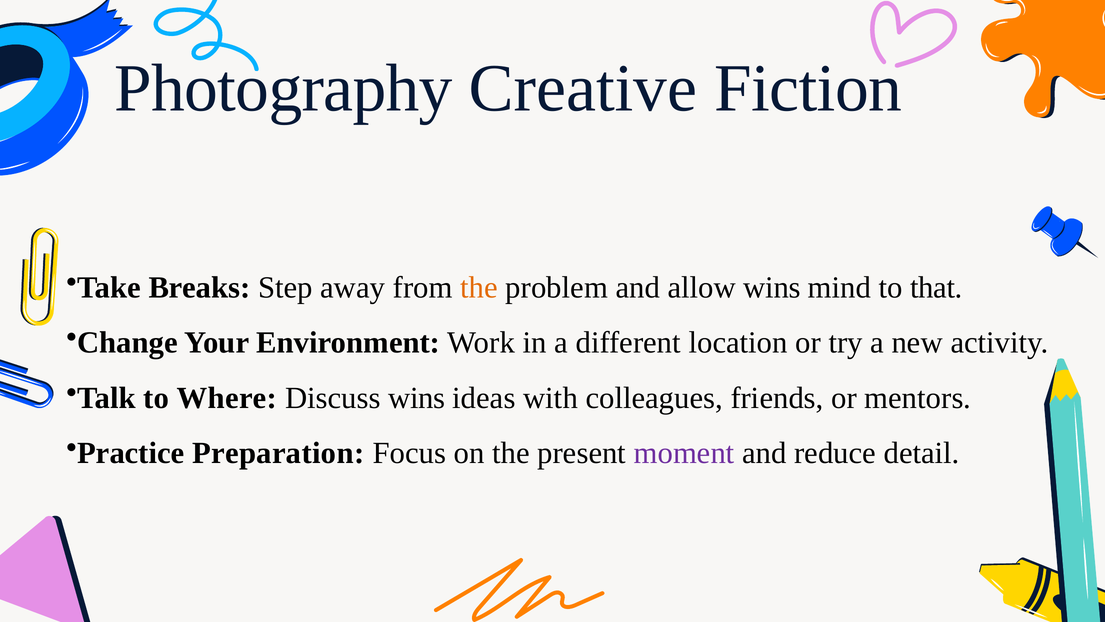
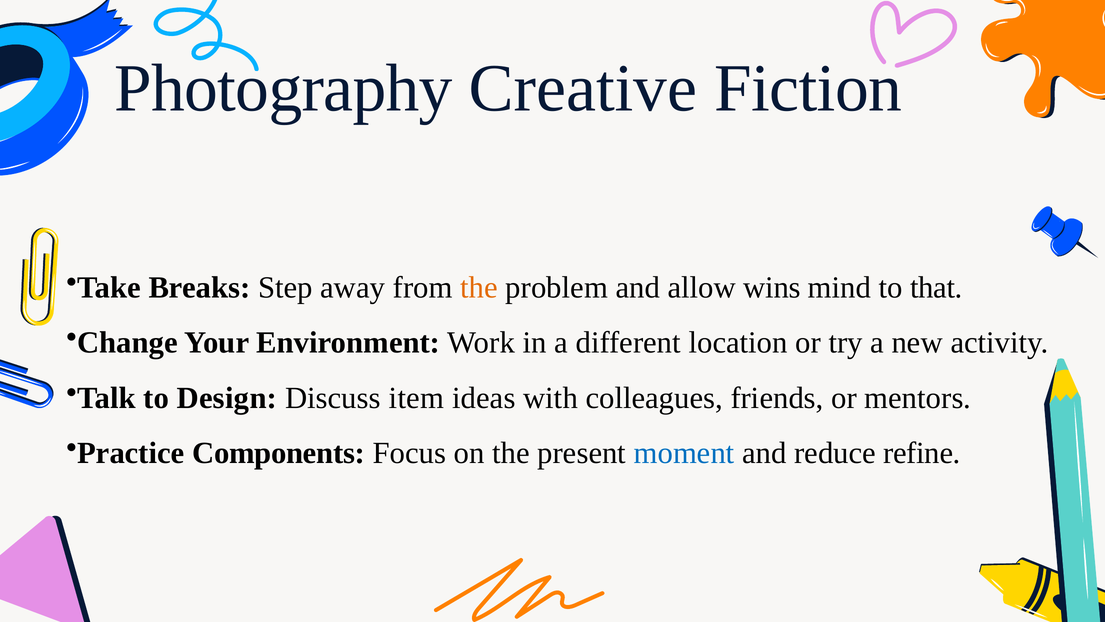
Where: Where -> Design
Discuss wins: wins -> item
Preparation: Preparation -> Components
moment colour: purple -> blue
detail: detail -> refine
